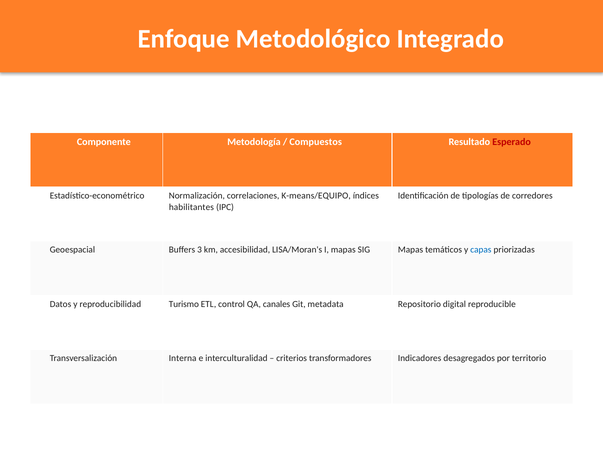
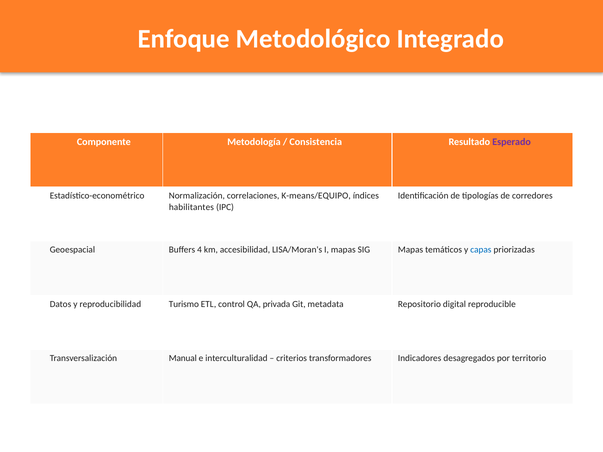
Compuestos: Compuestos -> Consistencia
Esperado colour: red -> purple
3: 3 -> 4
canales: canales -> privada
Interna: Interna -> Manual
